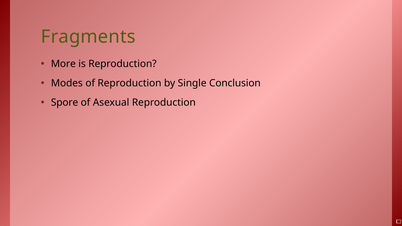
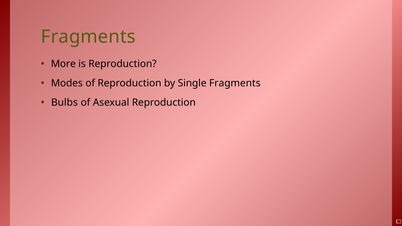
Single Conclusion: Conclusion -> Fragments
Spore: Spore -> Bulbs
